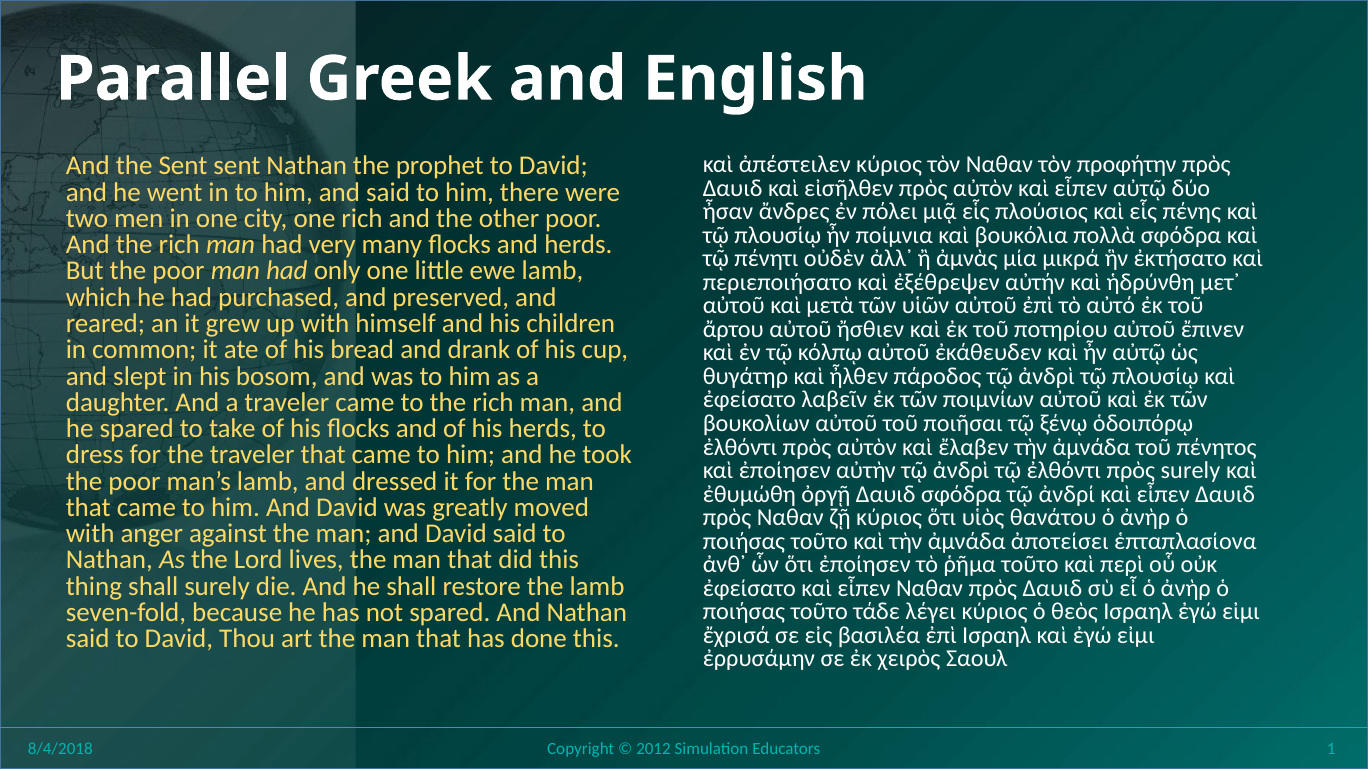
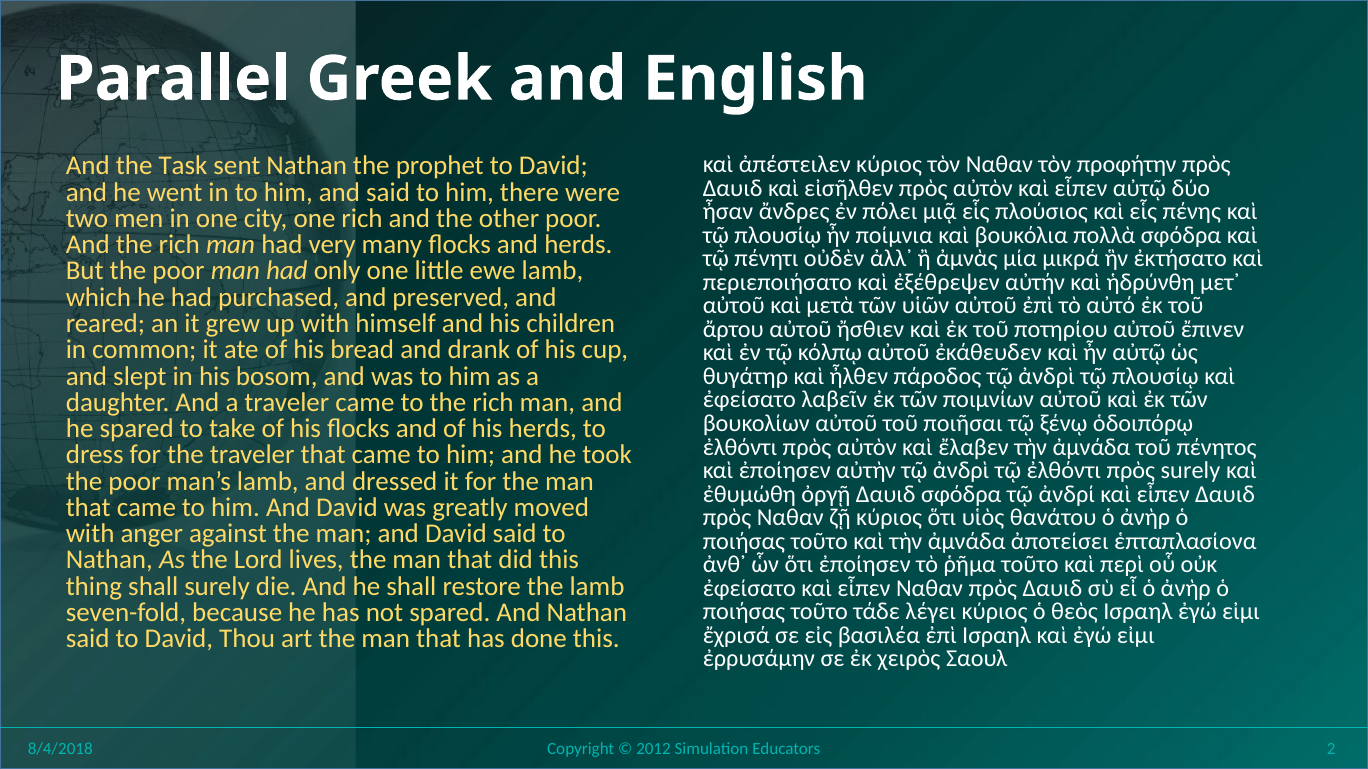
the Sent: Sent -> Task
1: 1 -> 2
